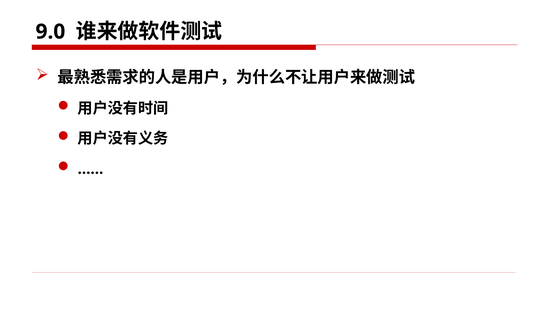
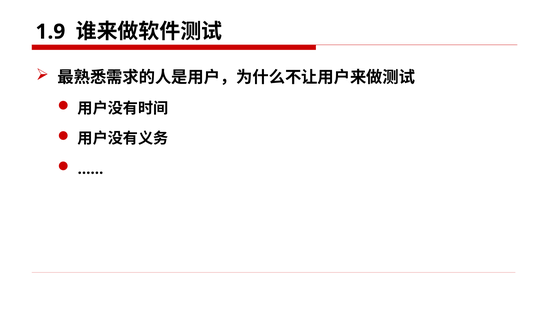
9.0: 9.0 -> 1.9
